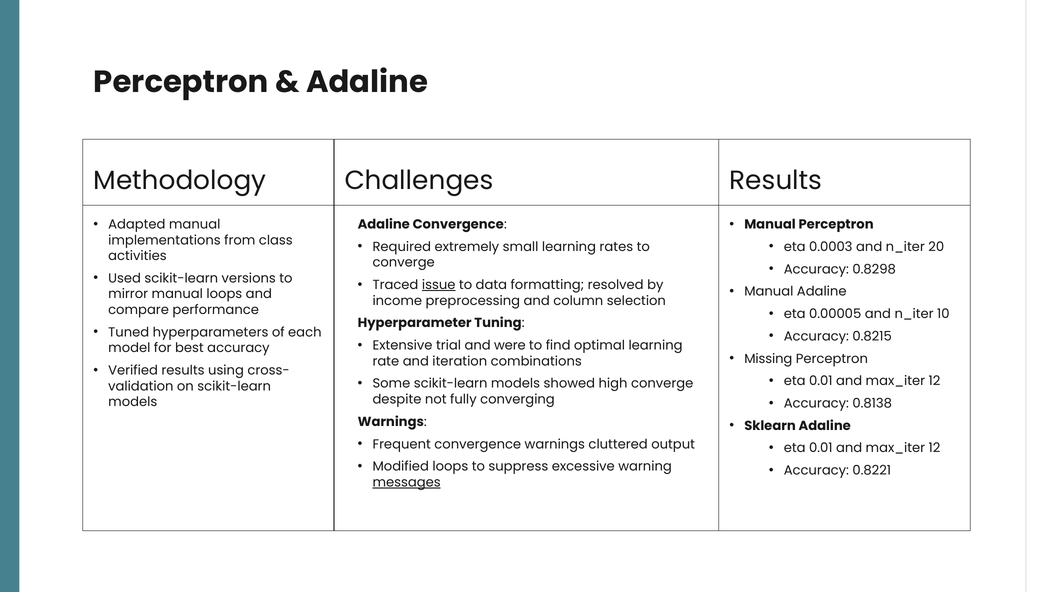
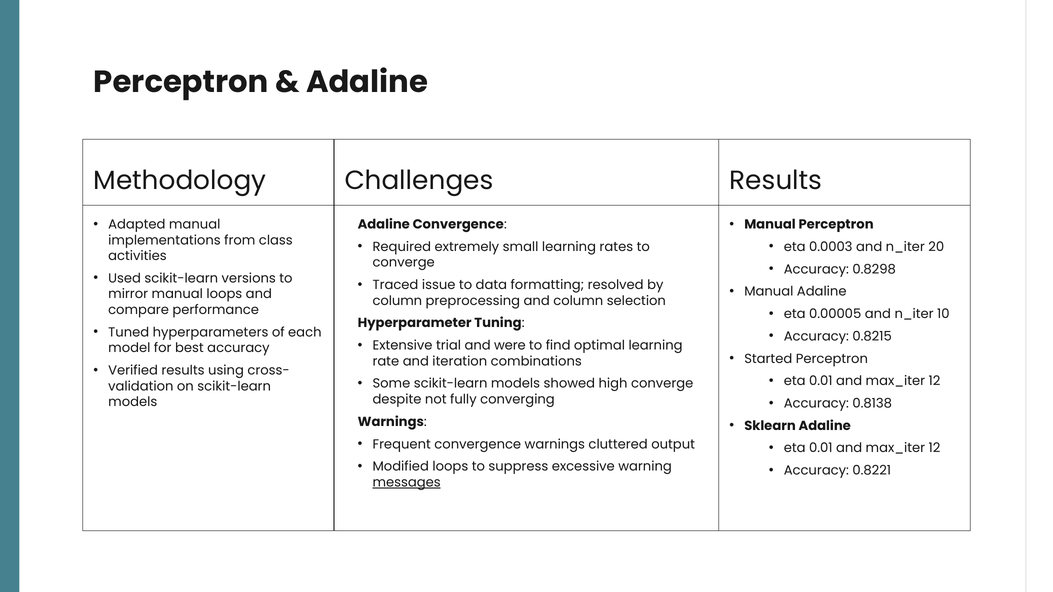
issue underline: present -> none
income at (397, 301): income -> column
Missing: Missing -> Started
